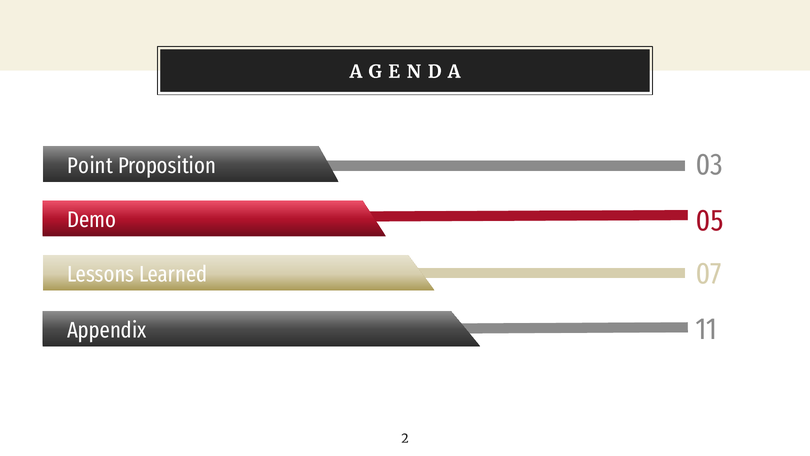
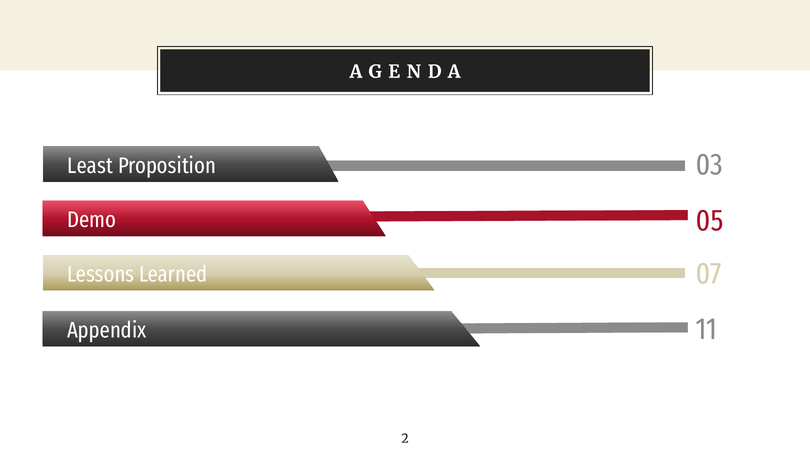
Point: Point -> Least
